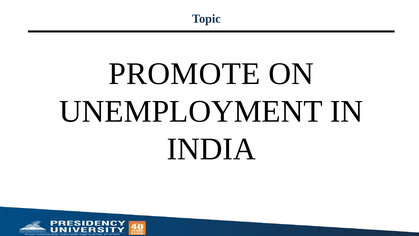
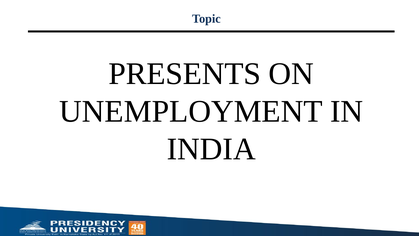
PROMOTE: PROMOTE -> PRESENTS
